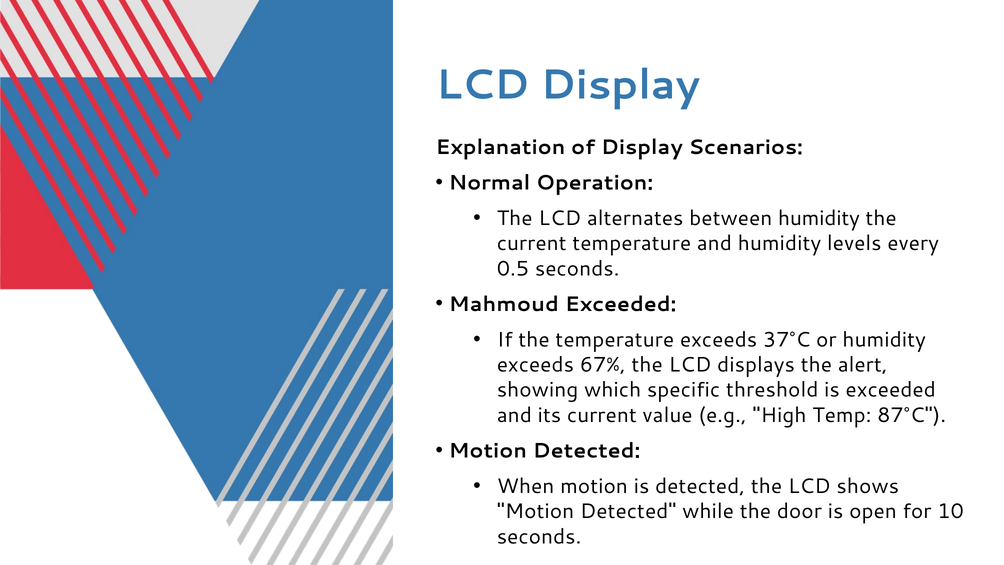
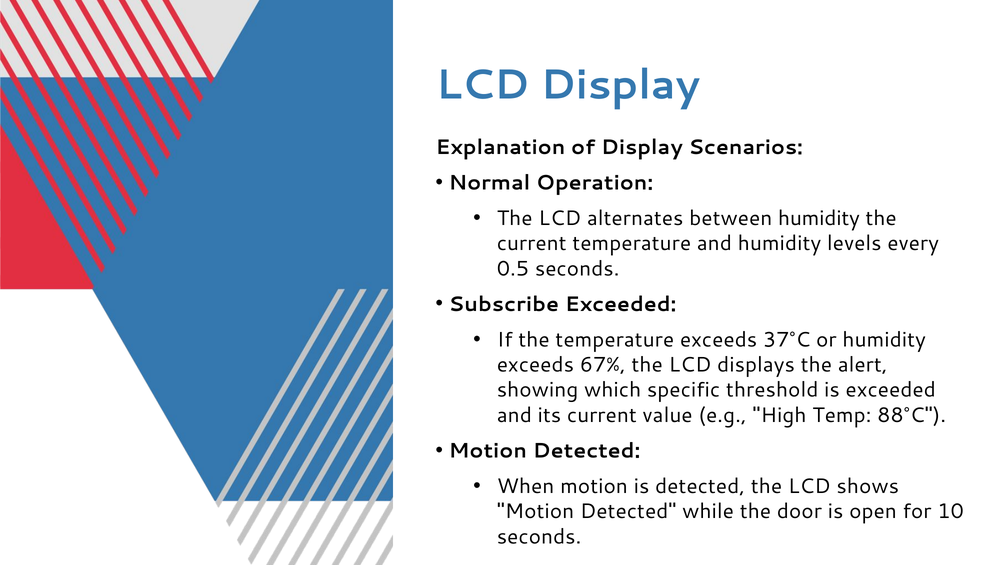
Mahmoud: Mahmoud -> Subscribe
87°C: 87°C -> 88°C
